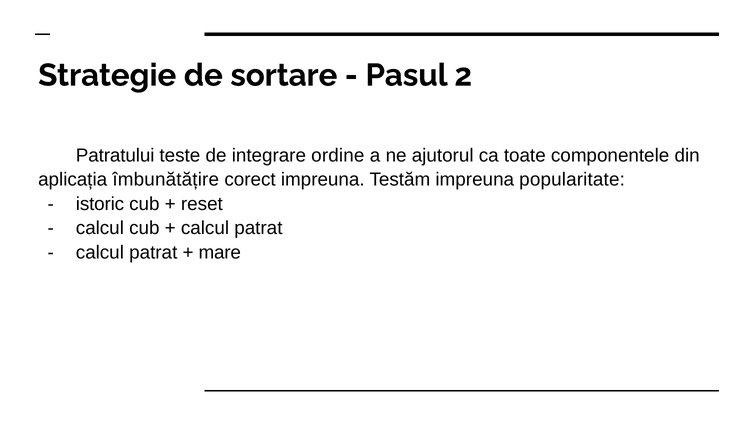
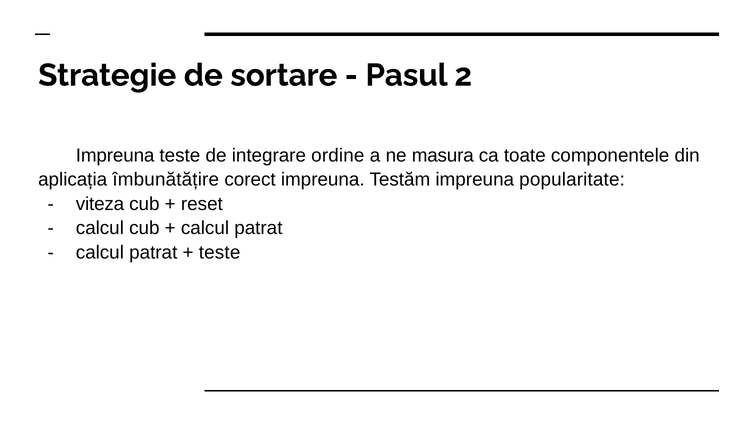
Patratului at (115, 155): Patratului -> Impreuna
ajutorul: ajutorul -> masura
istoric: istoric -> viteza
mare at (220, 252): mare -> teste
